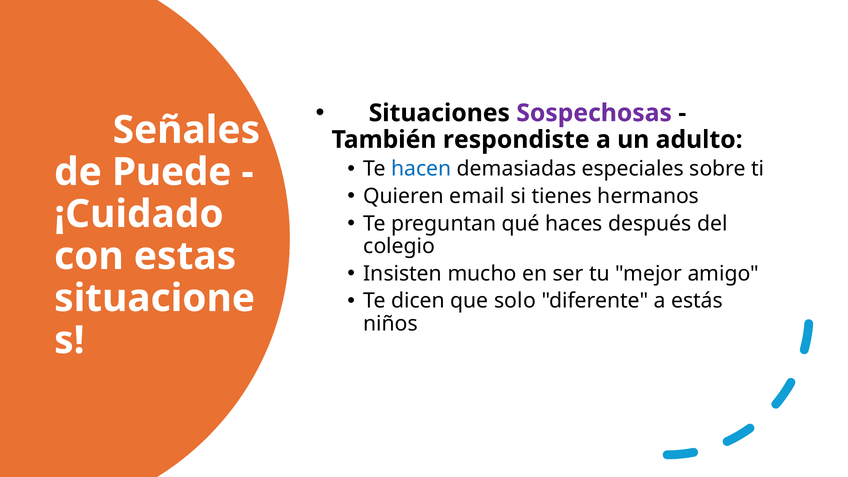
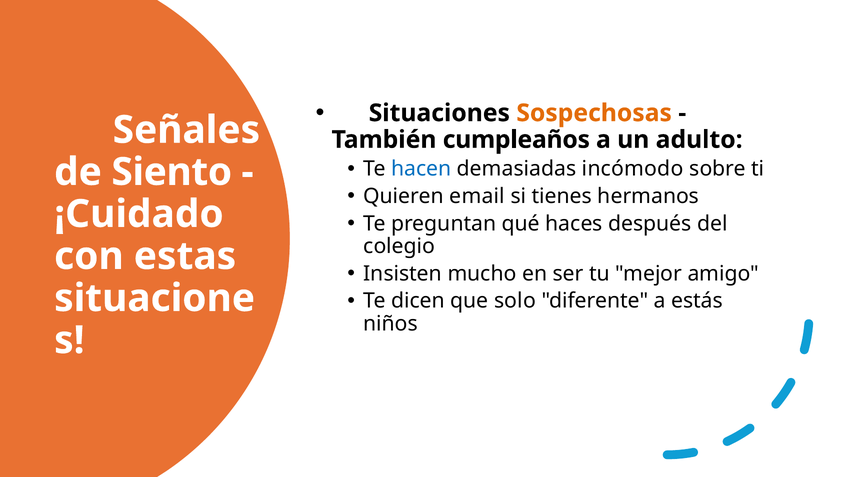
Sospechosas colour: purple -> orange
respondiste: respondiste -> cumpleaños
especiales: especiales -> incómodo
Puede: Puede -> Siento
